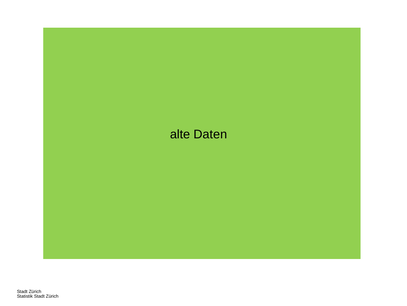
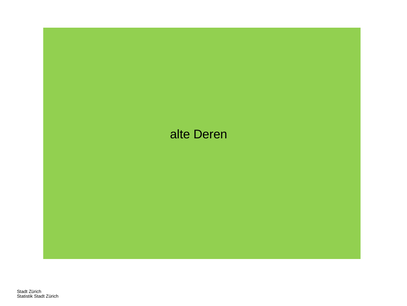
Daten: Daten -> Deren
